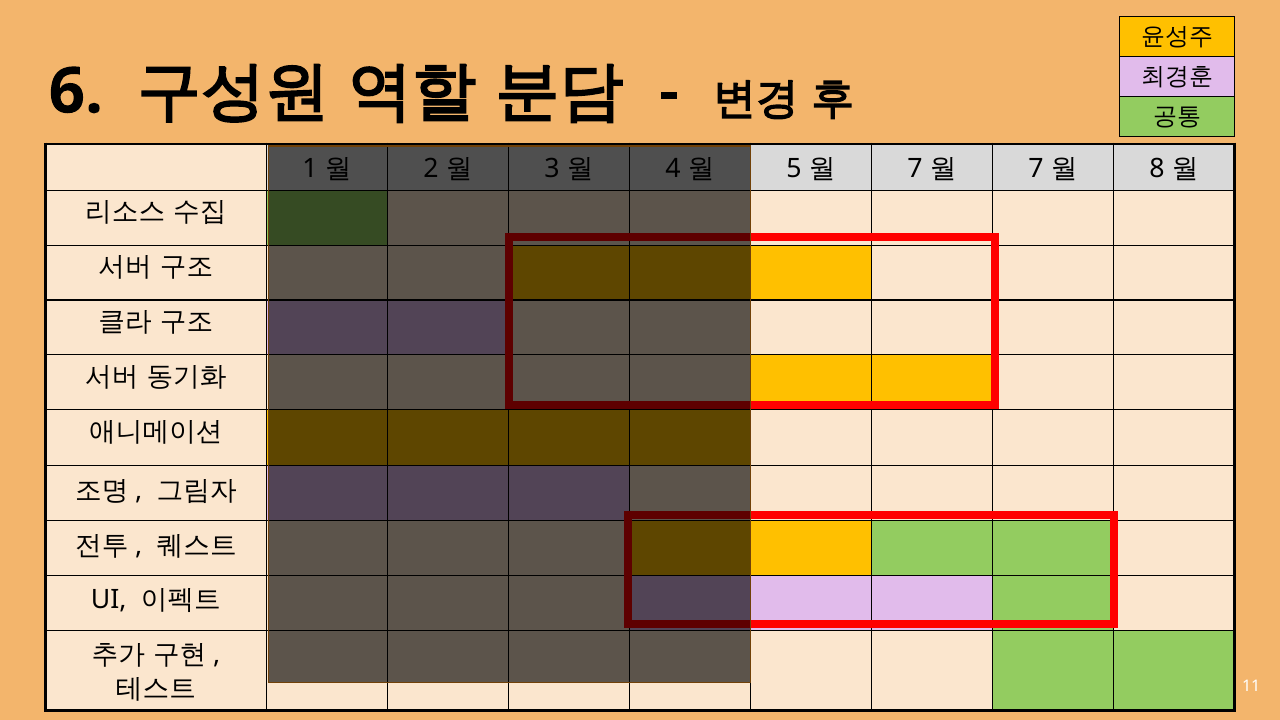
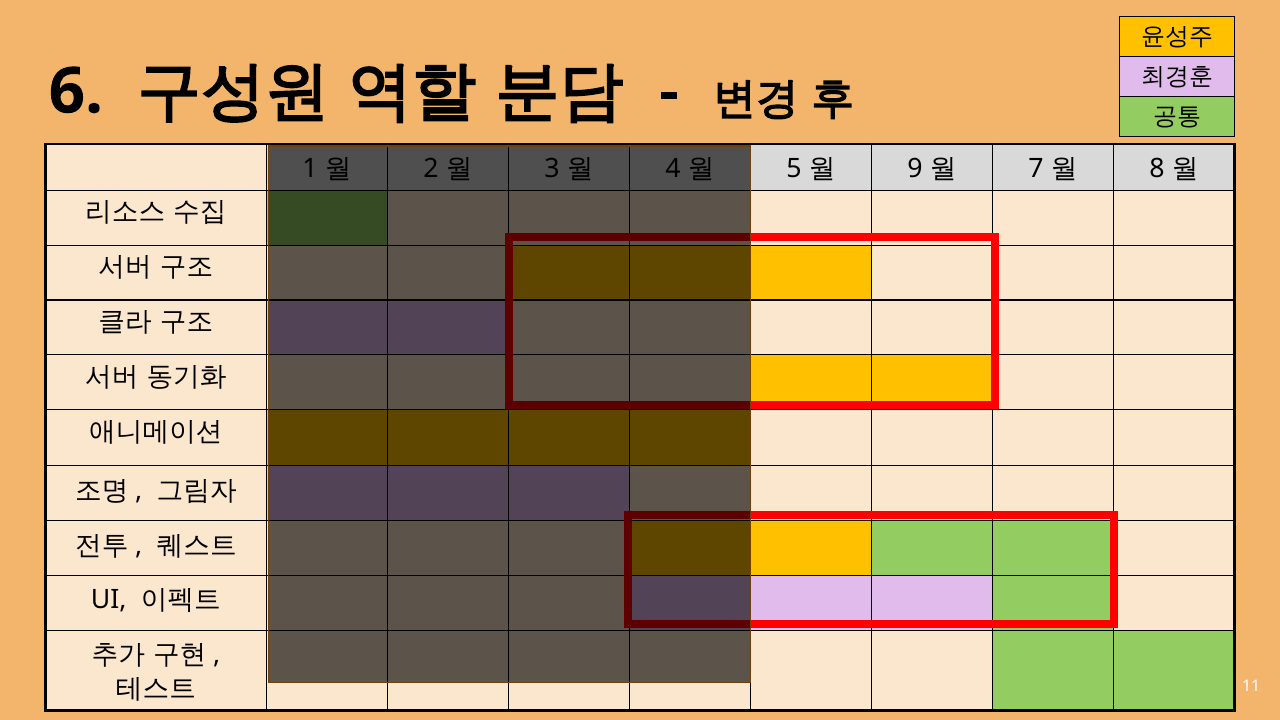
7 at (915, 169): 7 -> 9
